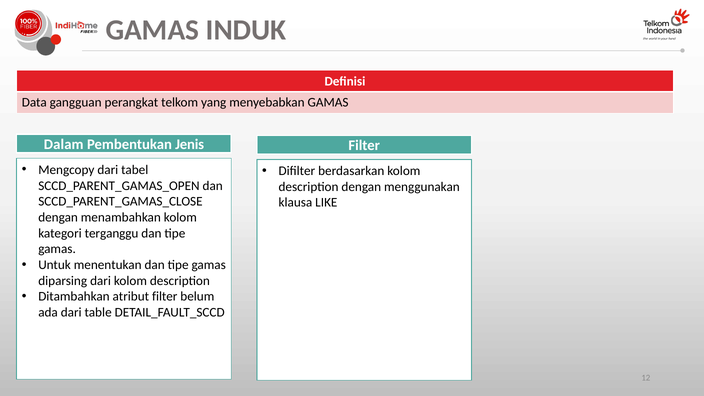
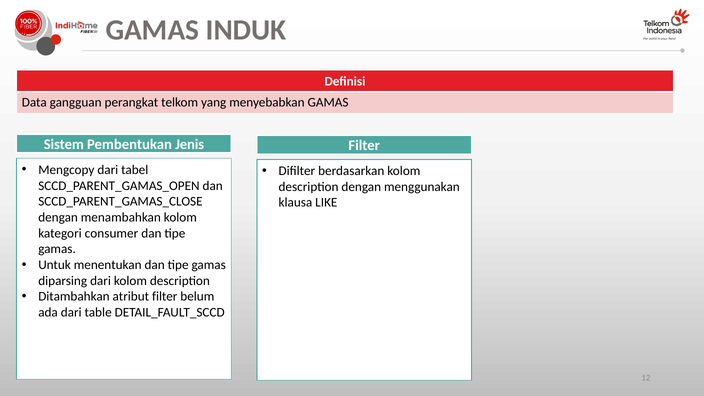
Dalam: Dalam -> Sistem
terganggu: terganggu -> consumer
